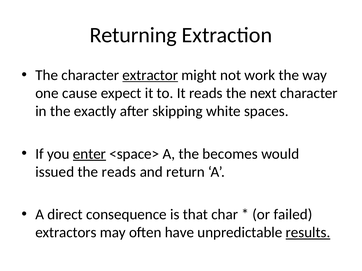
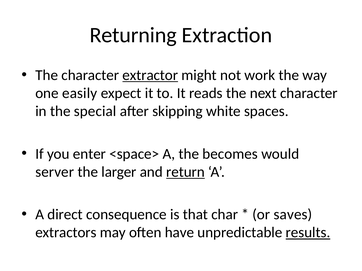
cause: cause -> easily
exactly: exactly -> special
enter underline: present -> none
issued: issued -> server
the reads: reads -> larger
return underline: none -> present
failed: failed -> saves
